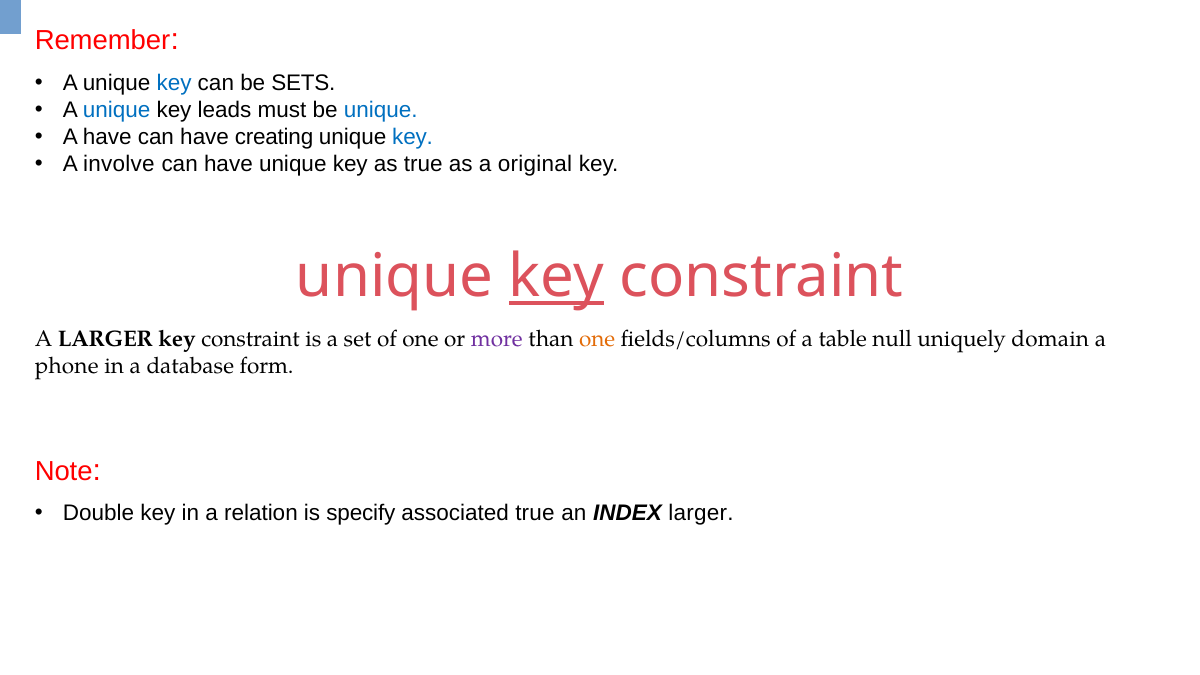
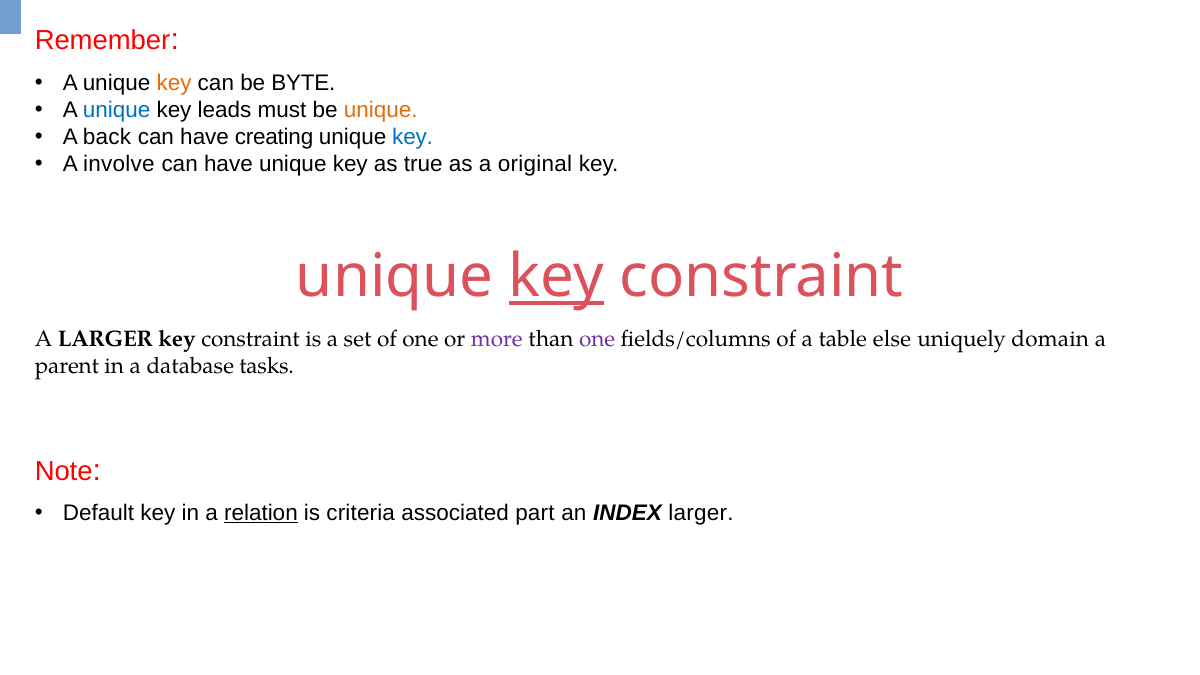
key at (174, 83) colour: blue -> orange
SETS: SETS -> BYTE
unique at (381, 110) colour: blue -> orange
A have: have -> back
one at (597, 339) colour: orange -> purple
null: null -> else
phone: phone -> parent
form: form -> tasks
Double: Double -> Default
relation underline: none -> present
specify: specify -> criteria
associated true: true -> part
